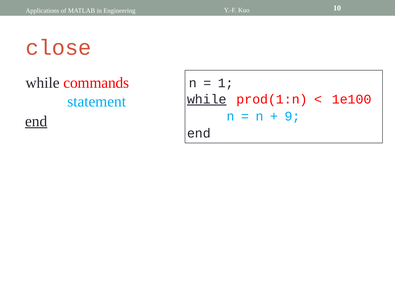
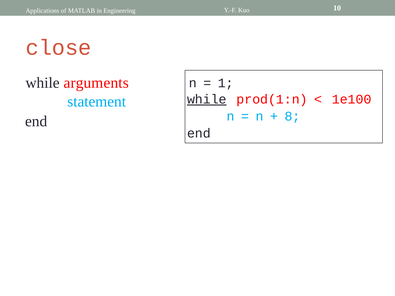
commands: commands -> arguments
9: 9 -> 8
end at (36, 121) underline: present -> none
